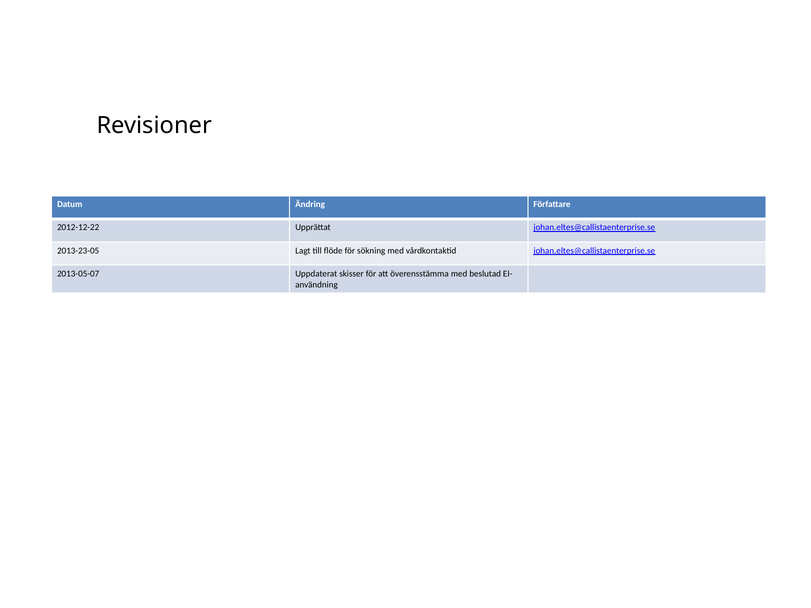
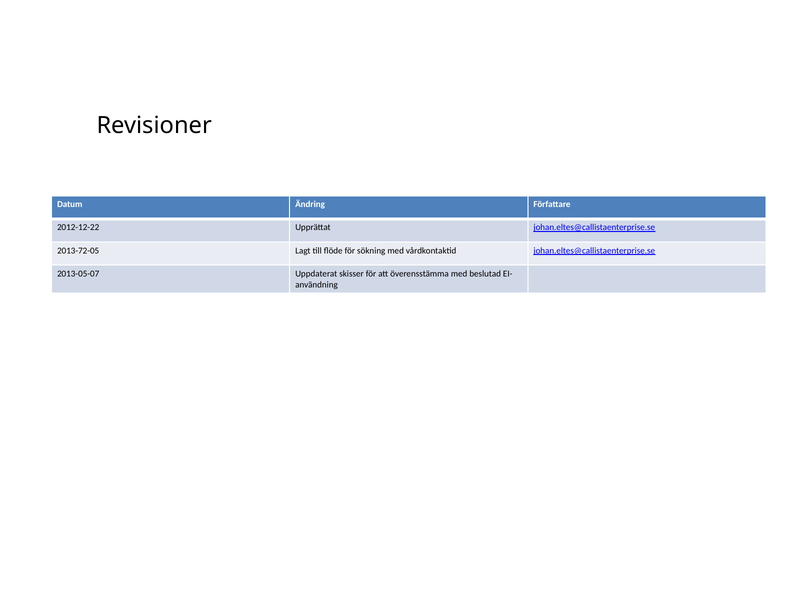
2013-23-05: 2013-23-05 -> 2013-72-05
